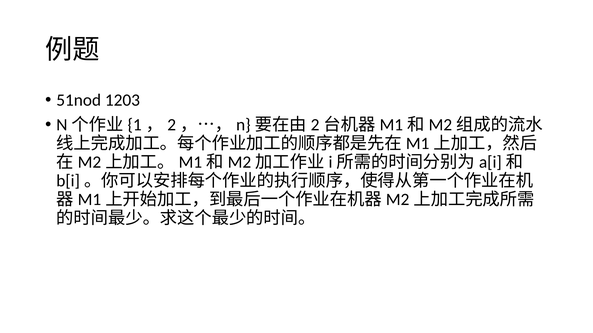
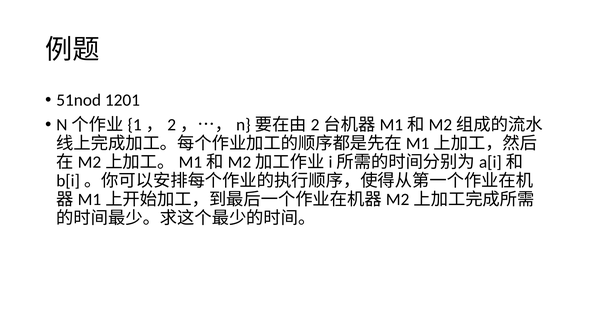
1203: 1203 -> 1201
